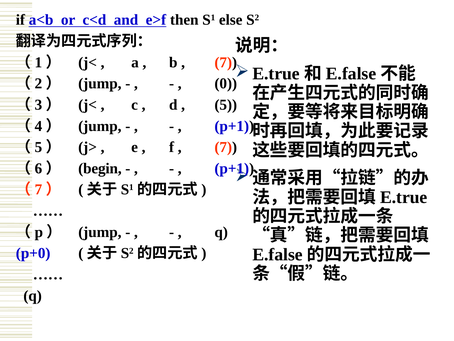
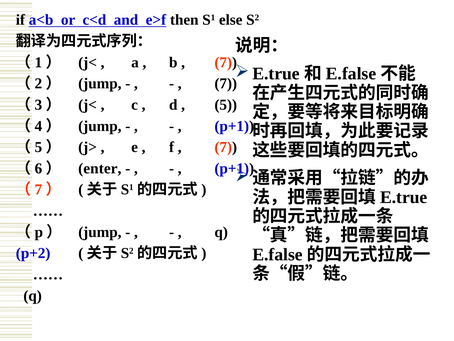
0 at (226, 83): 0 -> 7
begin: begin -> enter
p+0: p+0 -> p+2
